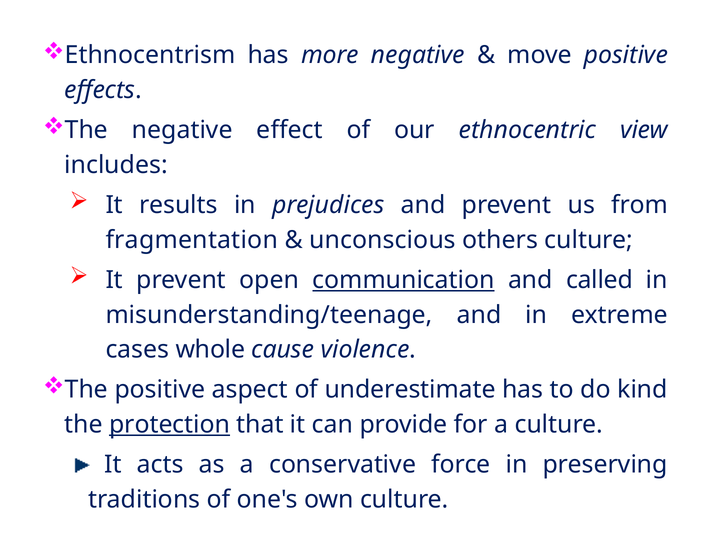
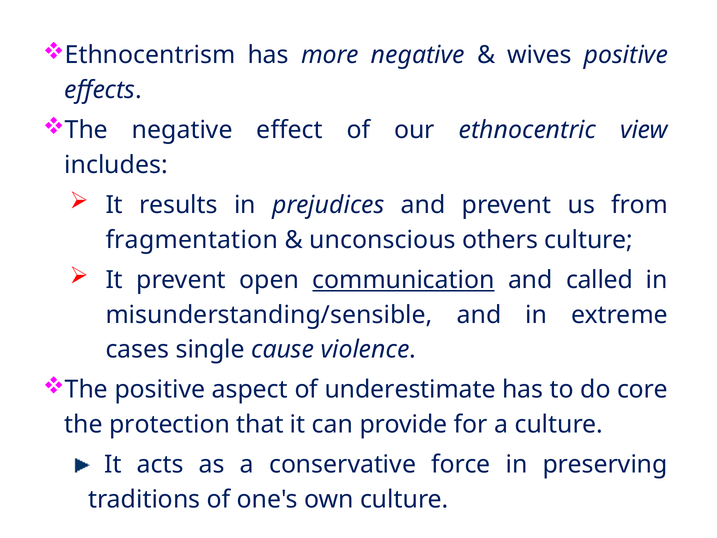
move: move -> wives
misunderstanding/teenage: misunderstanding/teenage -> misunderstanding/sensible
whole: whole -> single
kind: kind -> core
protection underline: present -> none
